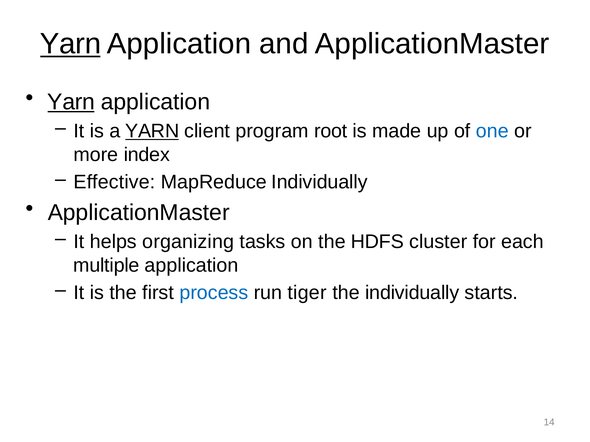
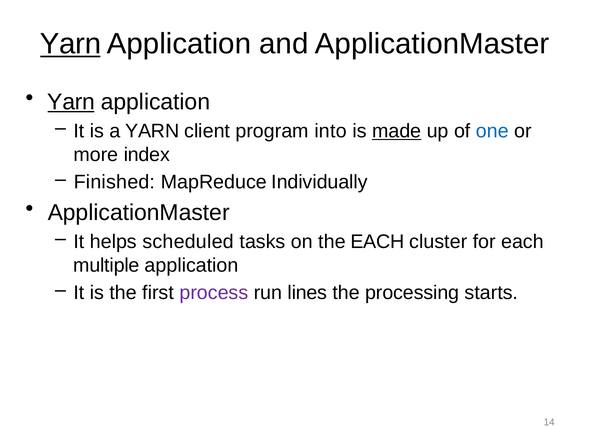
YARN at (152, 131) underline: present -> none
root: root -> into
made underline: none -> present
Effective: Effective -> Finished
organizing: organizing -> scheduled
the HDFS: HDFS -> EACH
process colour: blue -> purple
tiger: tiger -> lines
the individually: individually -> processing
